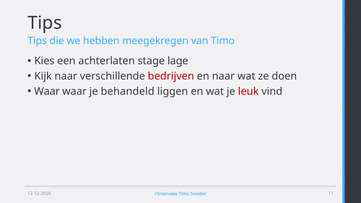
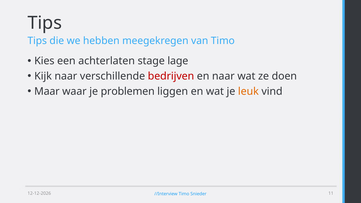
Waar at (47, 91): Waar -> Maar
behandeld: behandeld -> problemen
leuk colour: red -> orange
